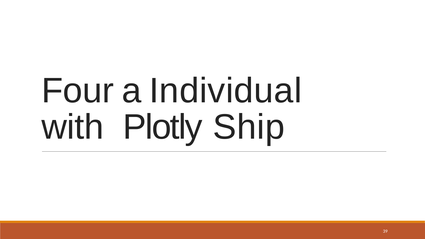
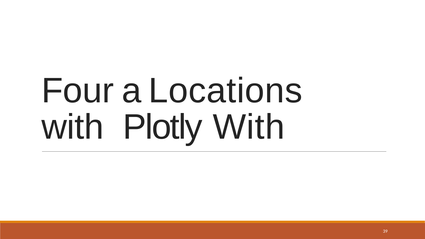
Individual: Individual -> Locations
Plotly Ship: Ship -> With
